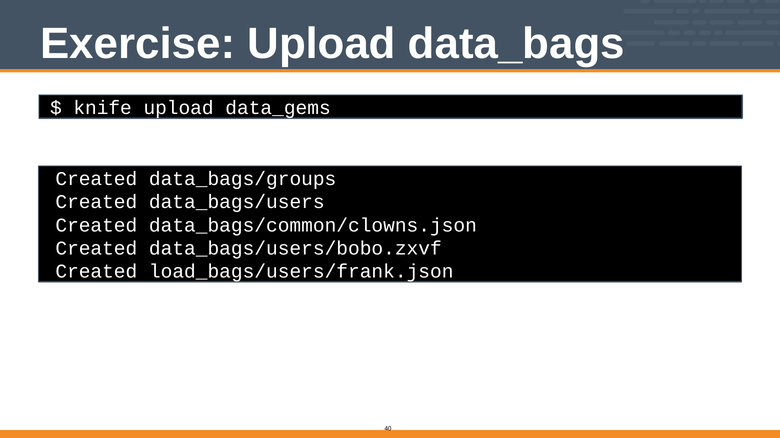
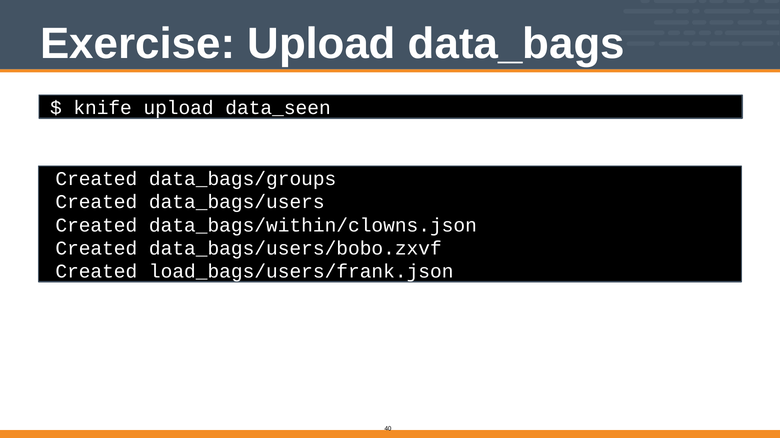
data_gems: data_gems -> data_seen
data_bags/common/clowns.json: data_bags/common/clowns.json -> data_bags/within/clowns.json
